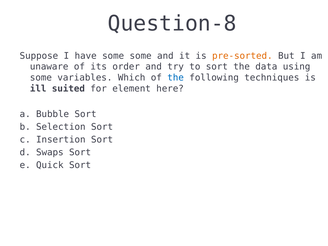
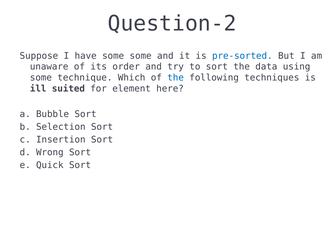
Question-8: Question-8 -> Question-2
pre-sorted colour: orange -> blue
variables: variables -> technique
Swaps: Swaps -> Wrong
